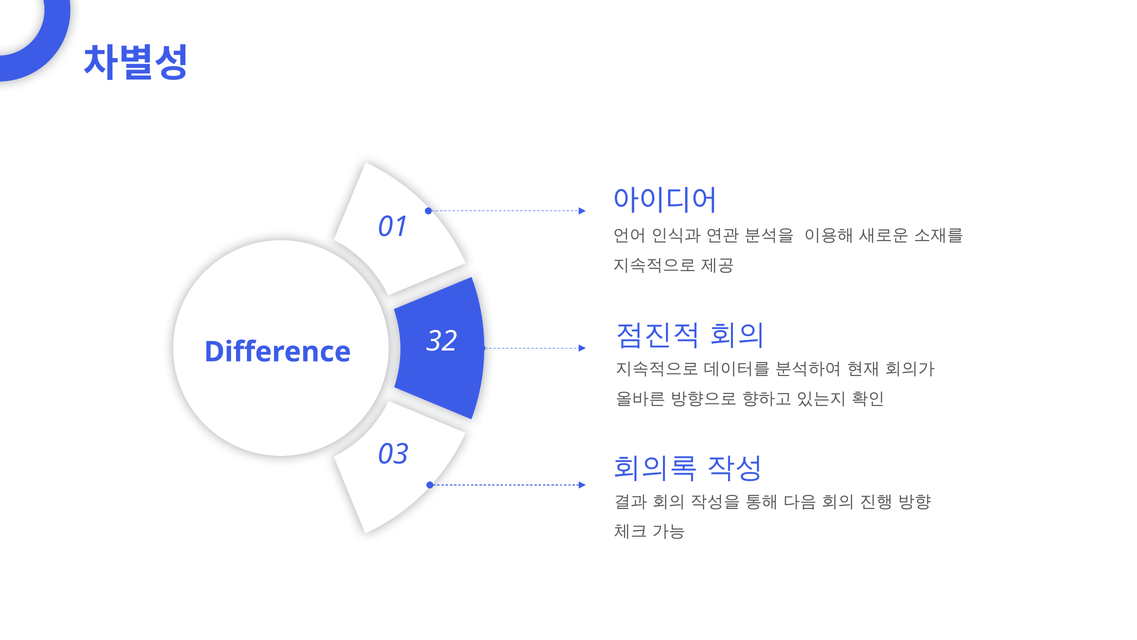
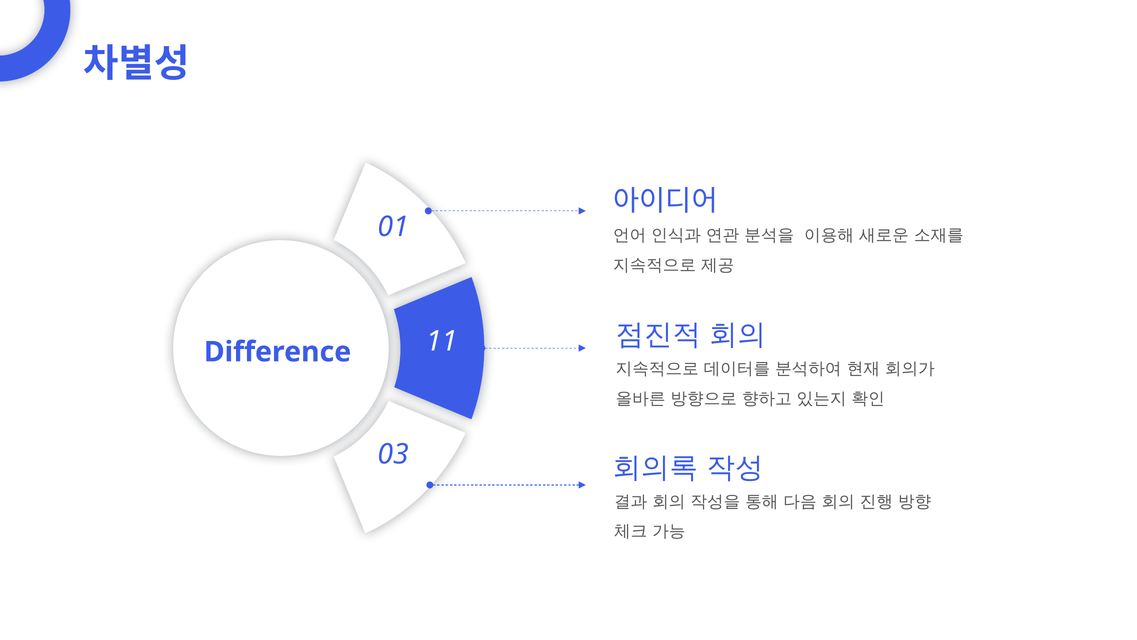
32: 32 -> 11
